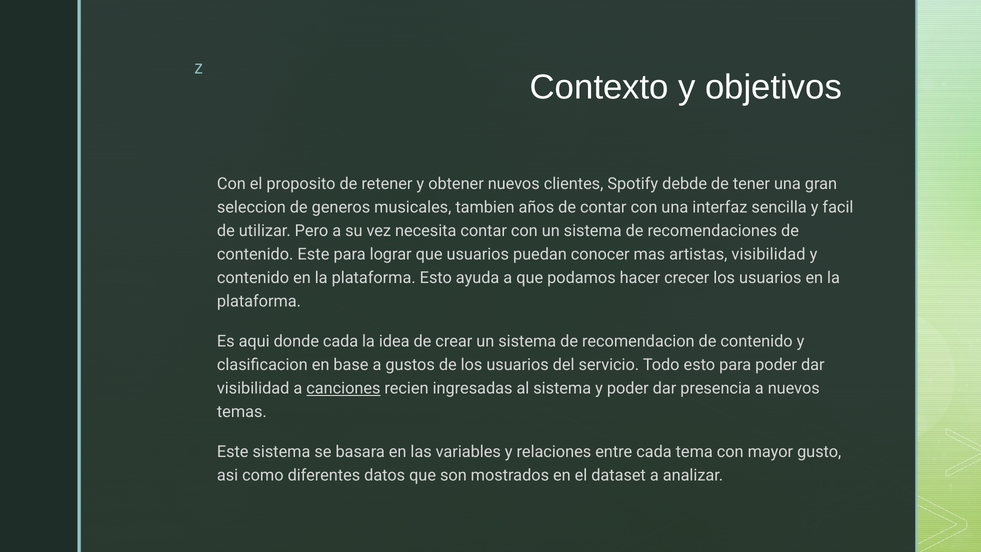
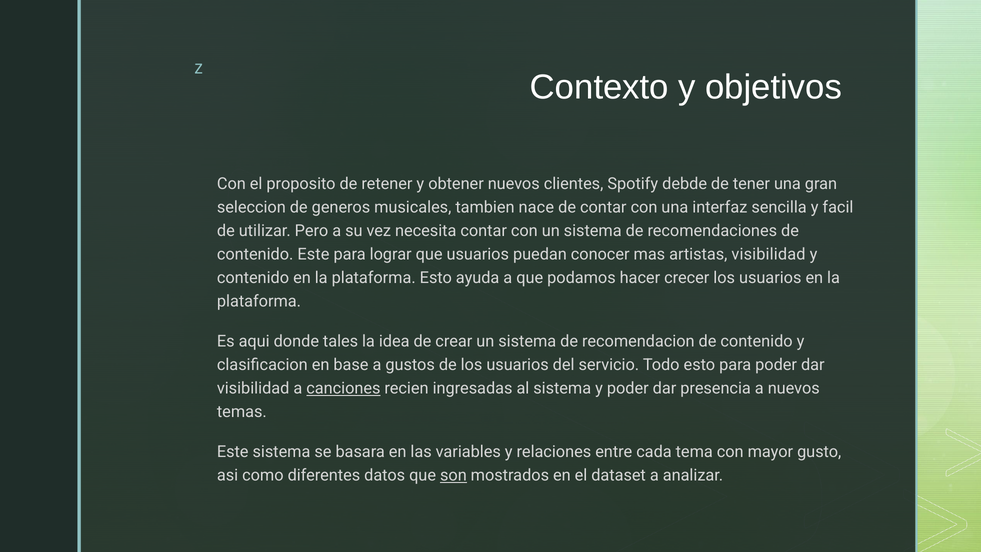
años: años -> nace
donde cada: cada -> tales
son underline: none -> present
